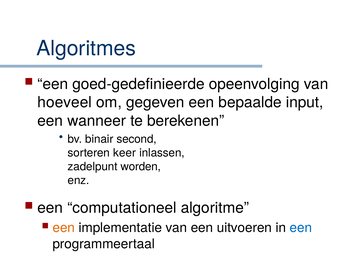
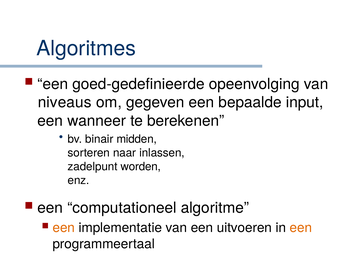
hoeveel: hoeveel -> niveaus
second: second -> midden
keer: keer -> naar
een at (301, 228) colour: blue -> orange
